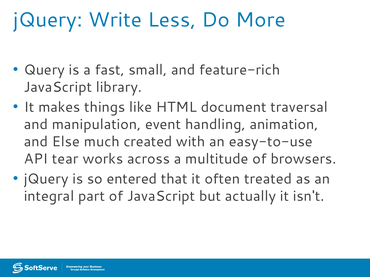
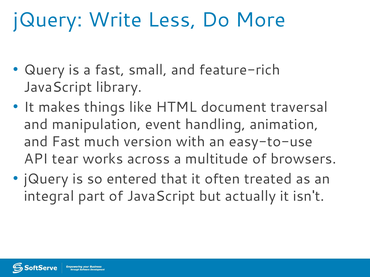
and Else: Else -> Fast
created: created -> version
